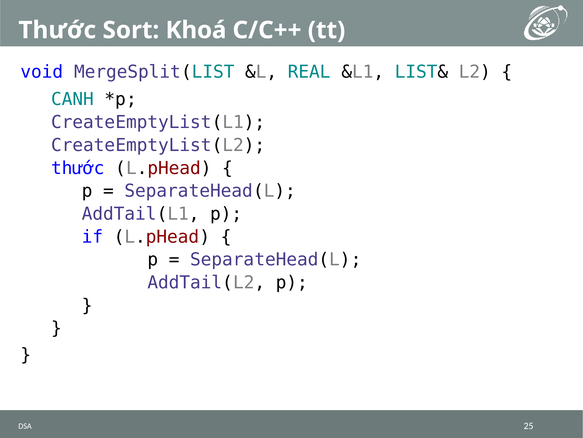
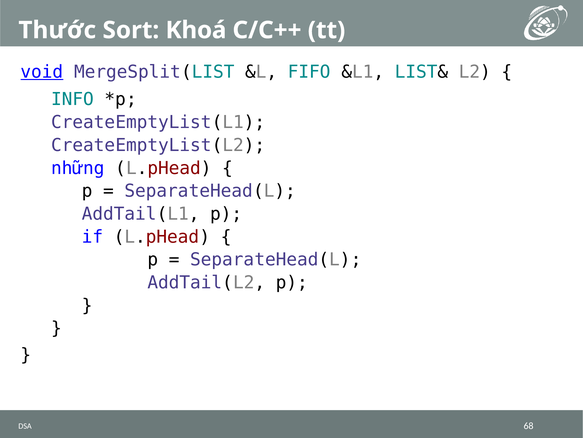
void underline: none -> present
REAL: REAL -> FIFO
CANH: CANH -> INFO
thước at (78, 168): thước -> những
25: 25 -> 68
